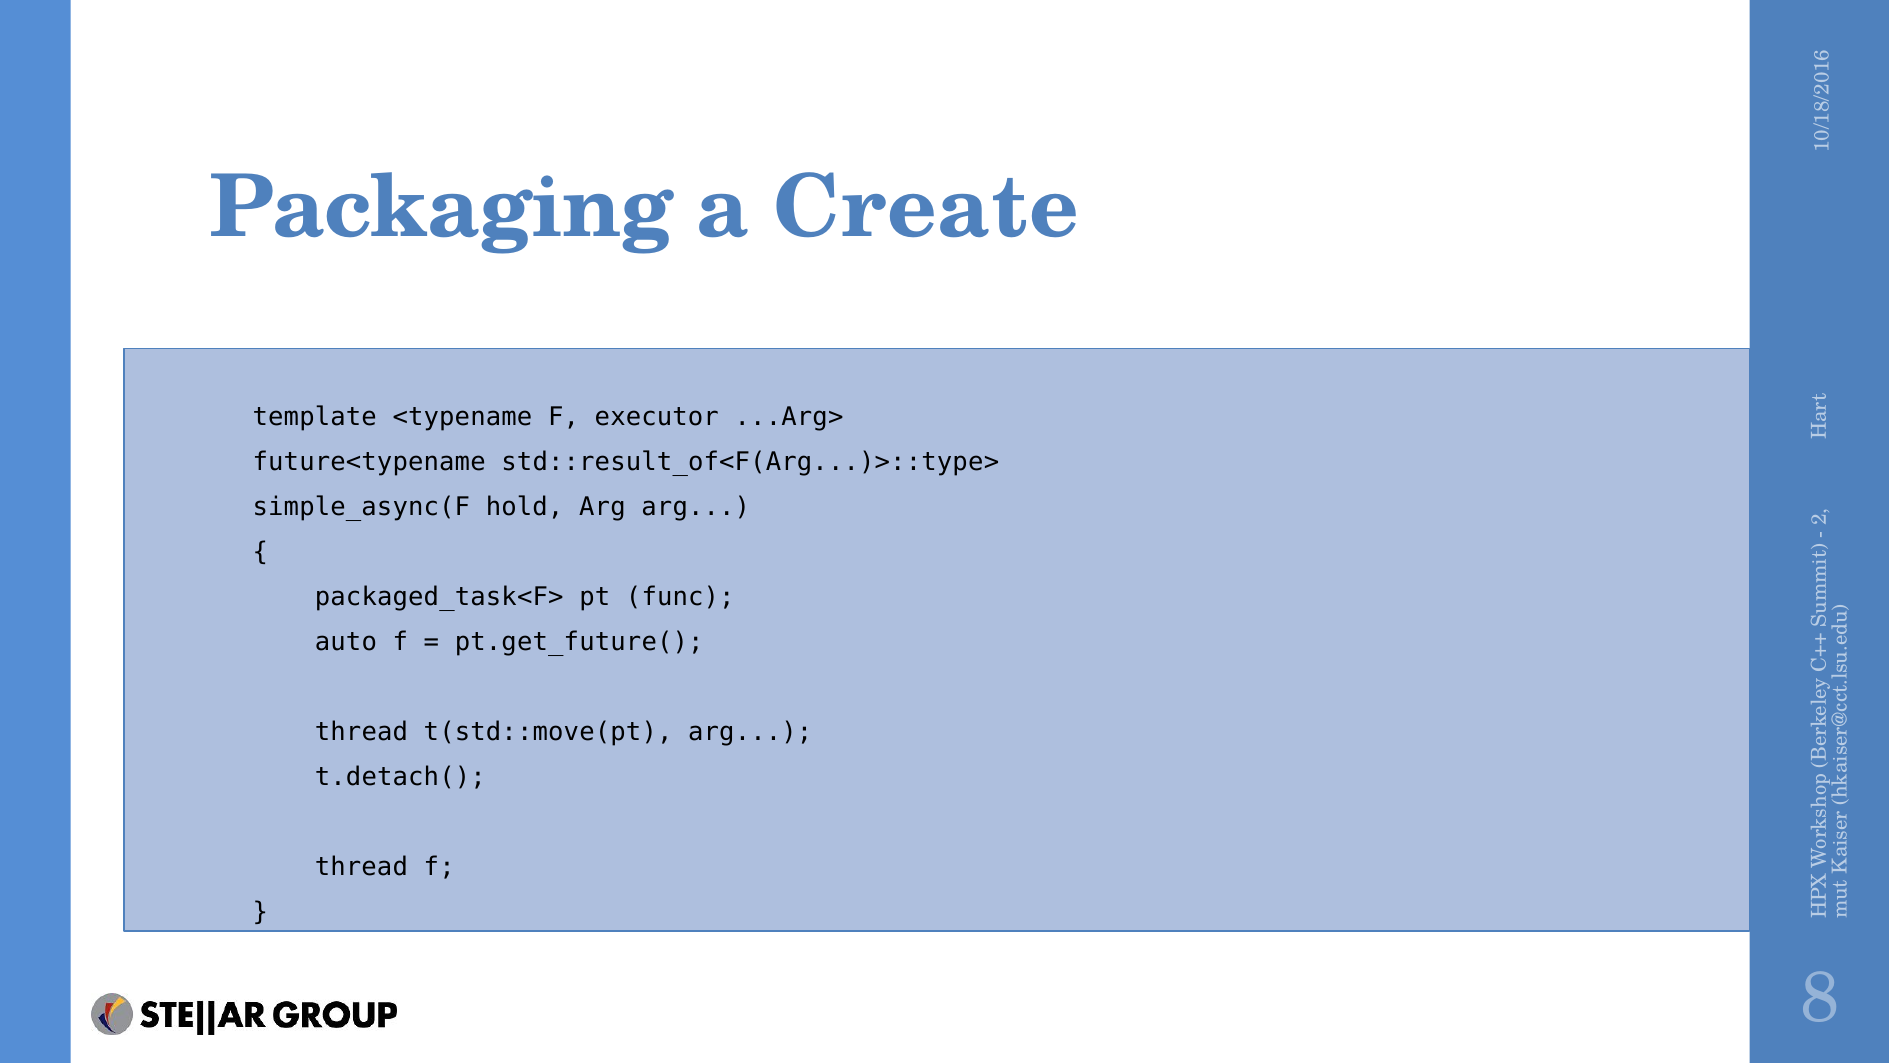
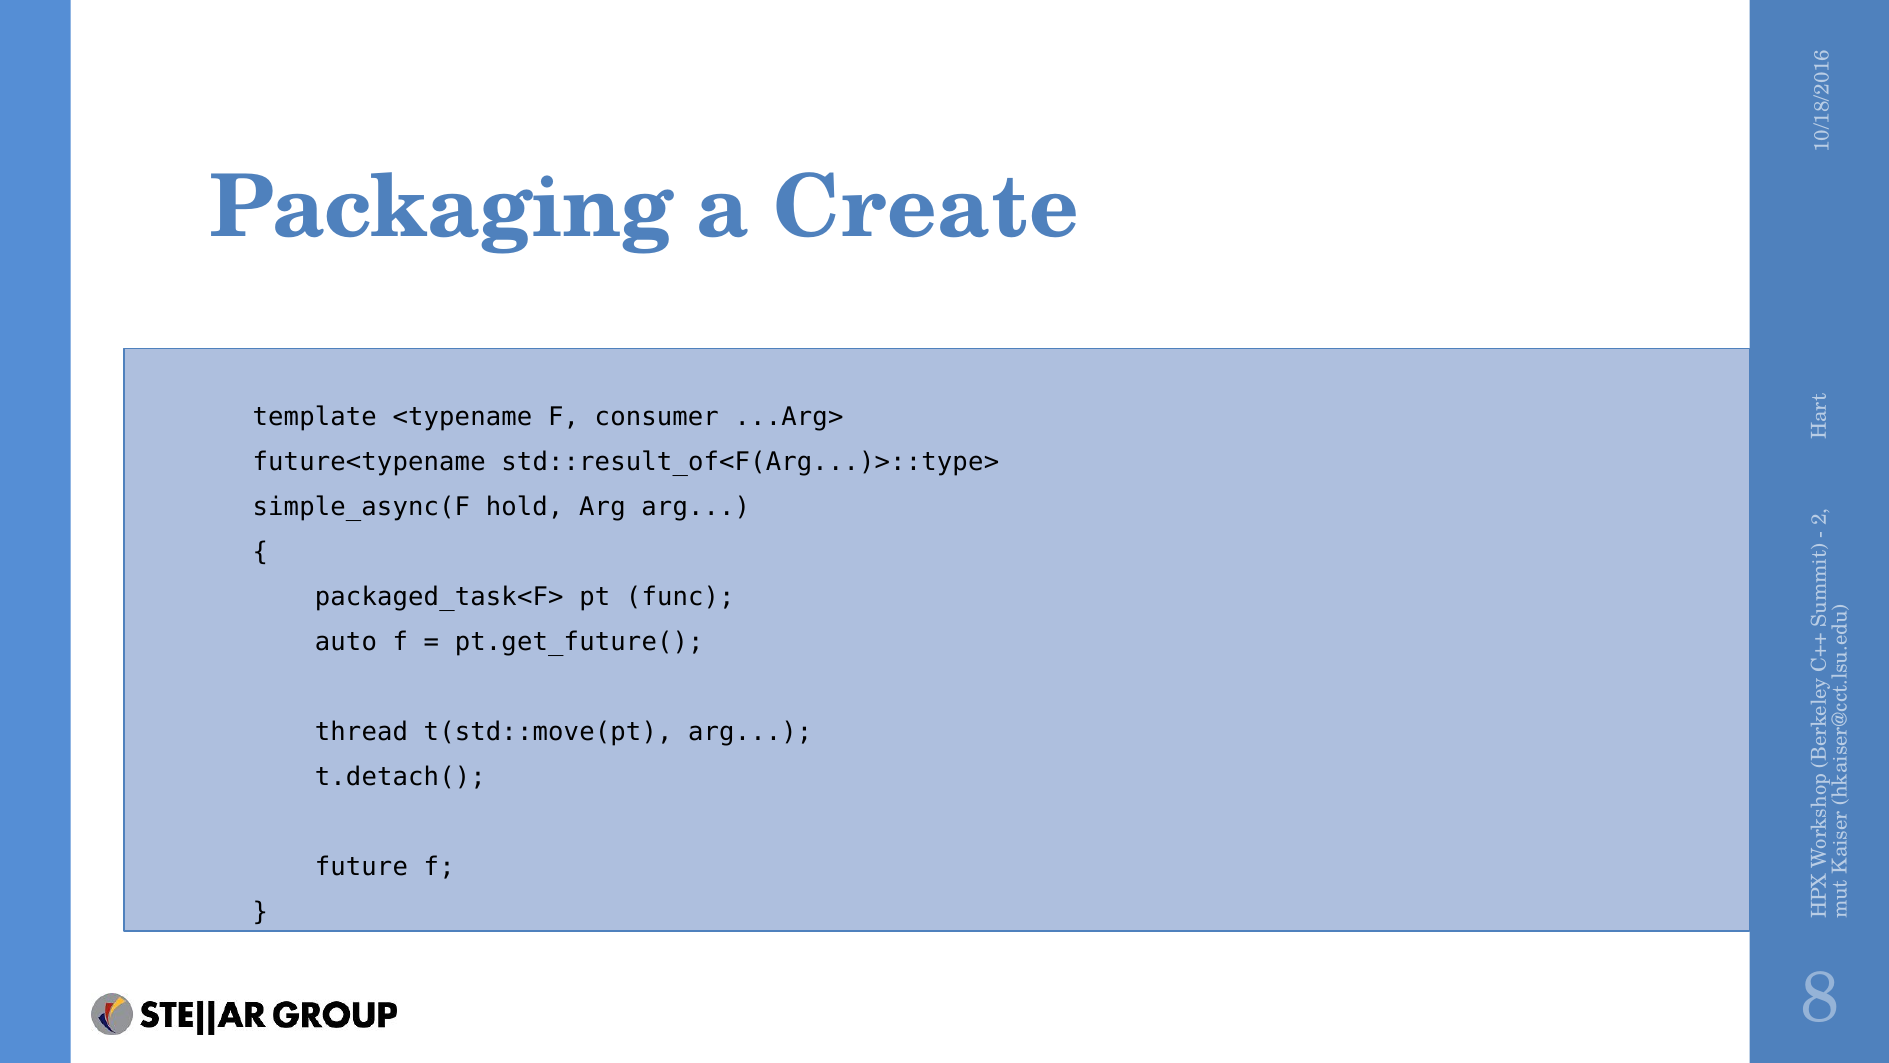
executor: executor -> consumer
thread at (361, 866): thread -> future
